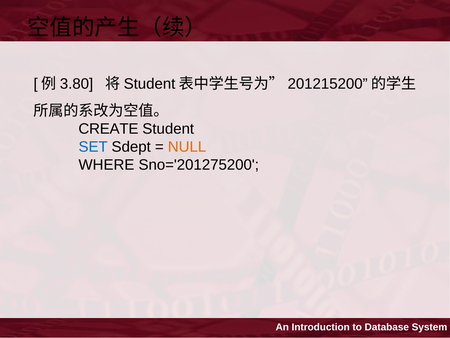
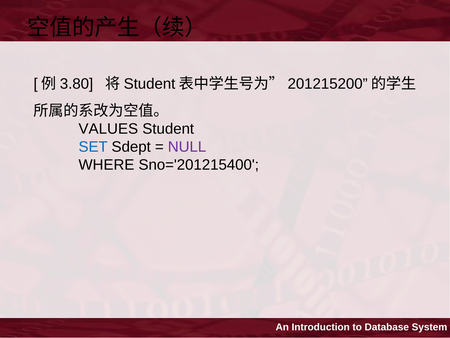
CREATE: CREATE -> VALUES
NULL colour: orange -> purple
Sno='201275200: Sno='201275200 -> Sno='201215400
